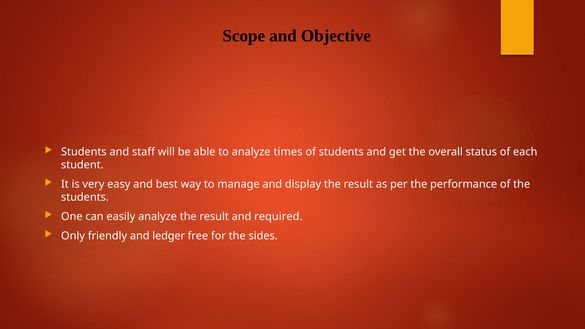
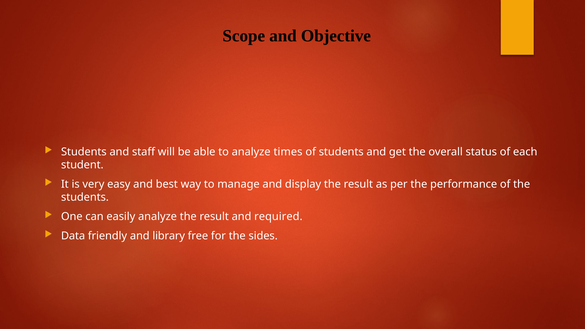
Only: Only -> Data
ledger: ledger -> library
